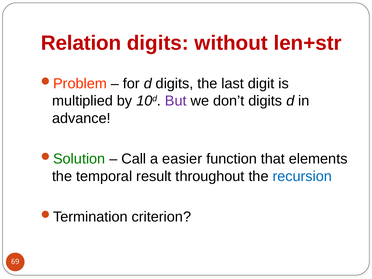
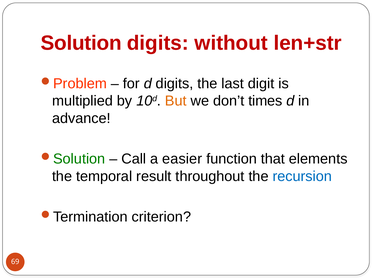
Relation: Relation -> Solution
But colour: purple -> orange
don’t digits: digits -> times
